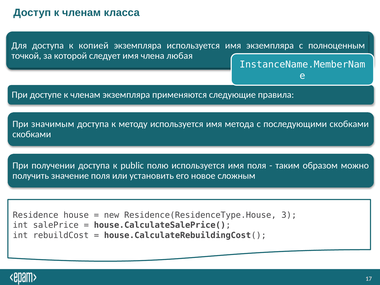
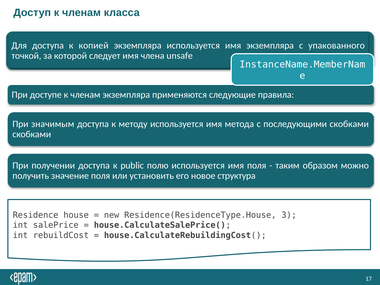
полноценным: полноценным -> упакованного
любая: любая -> unsafe
сложным: сложным -> структура
